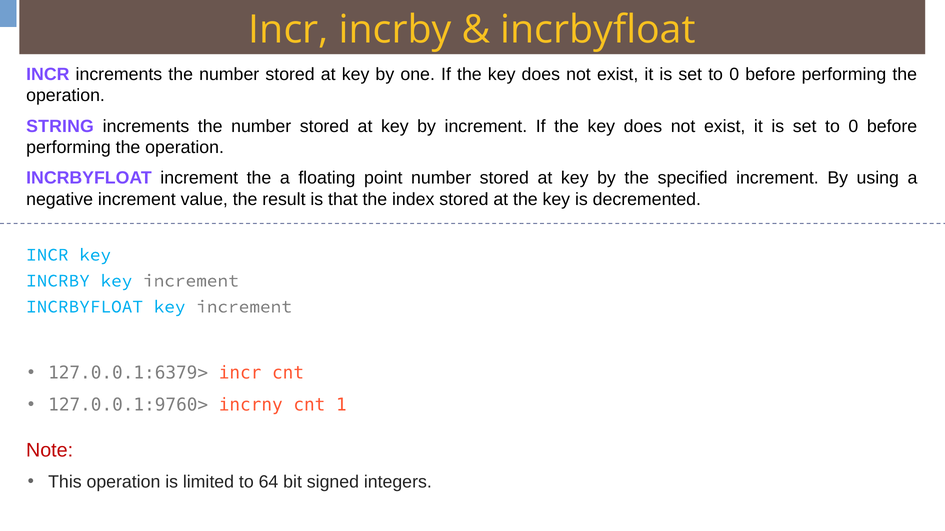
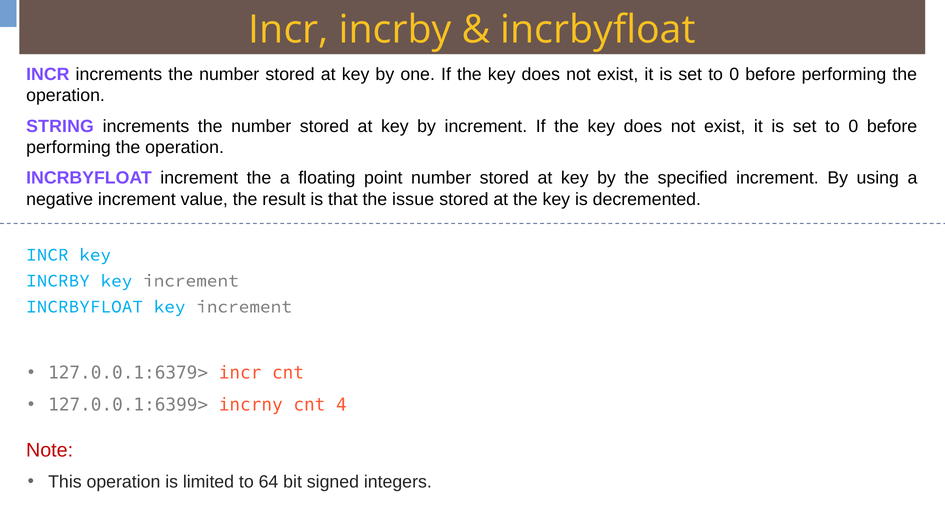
index: index -> issue
127.0.0.1:9760>: 127.0.0.1:9760> -> 127.0.0.1:6399>
1: 1 -> 4
